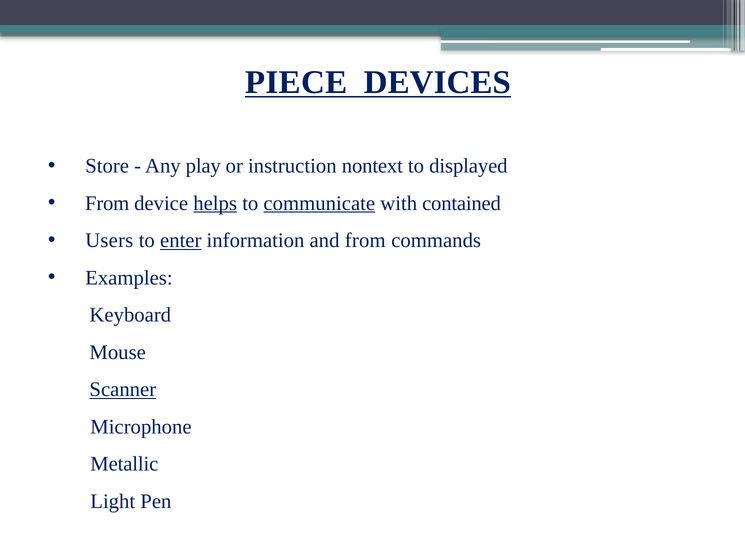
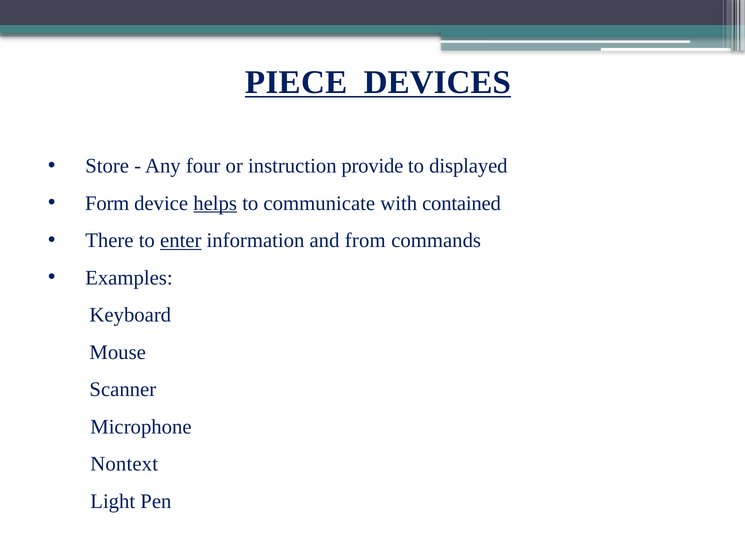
play: play -> four
nontext: nontext -> provide
From at (107, 203): From -> Form
communicate underline: present -> none
Users: Users -> There
Scanner underline: present -> none
Metallic: Metallic -> Nontext
